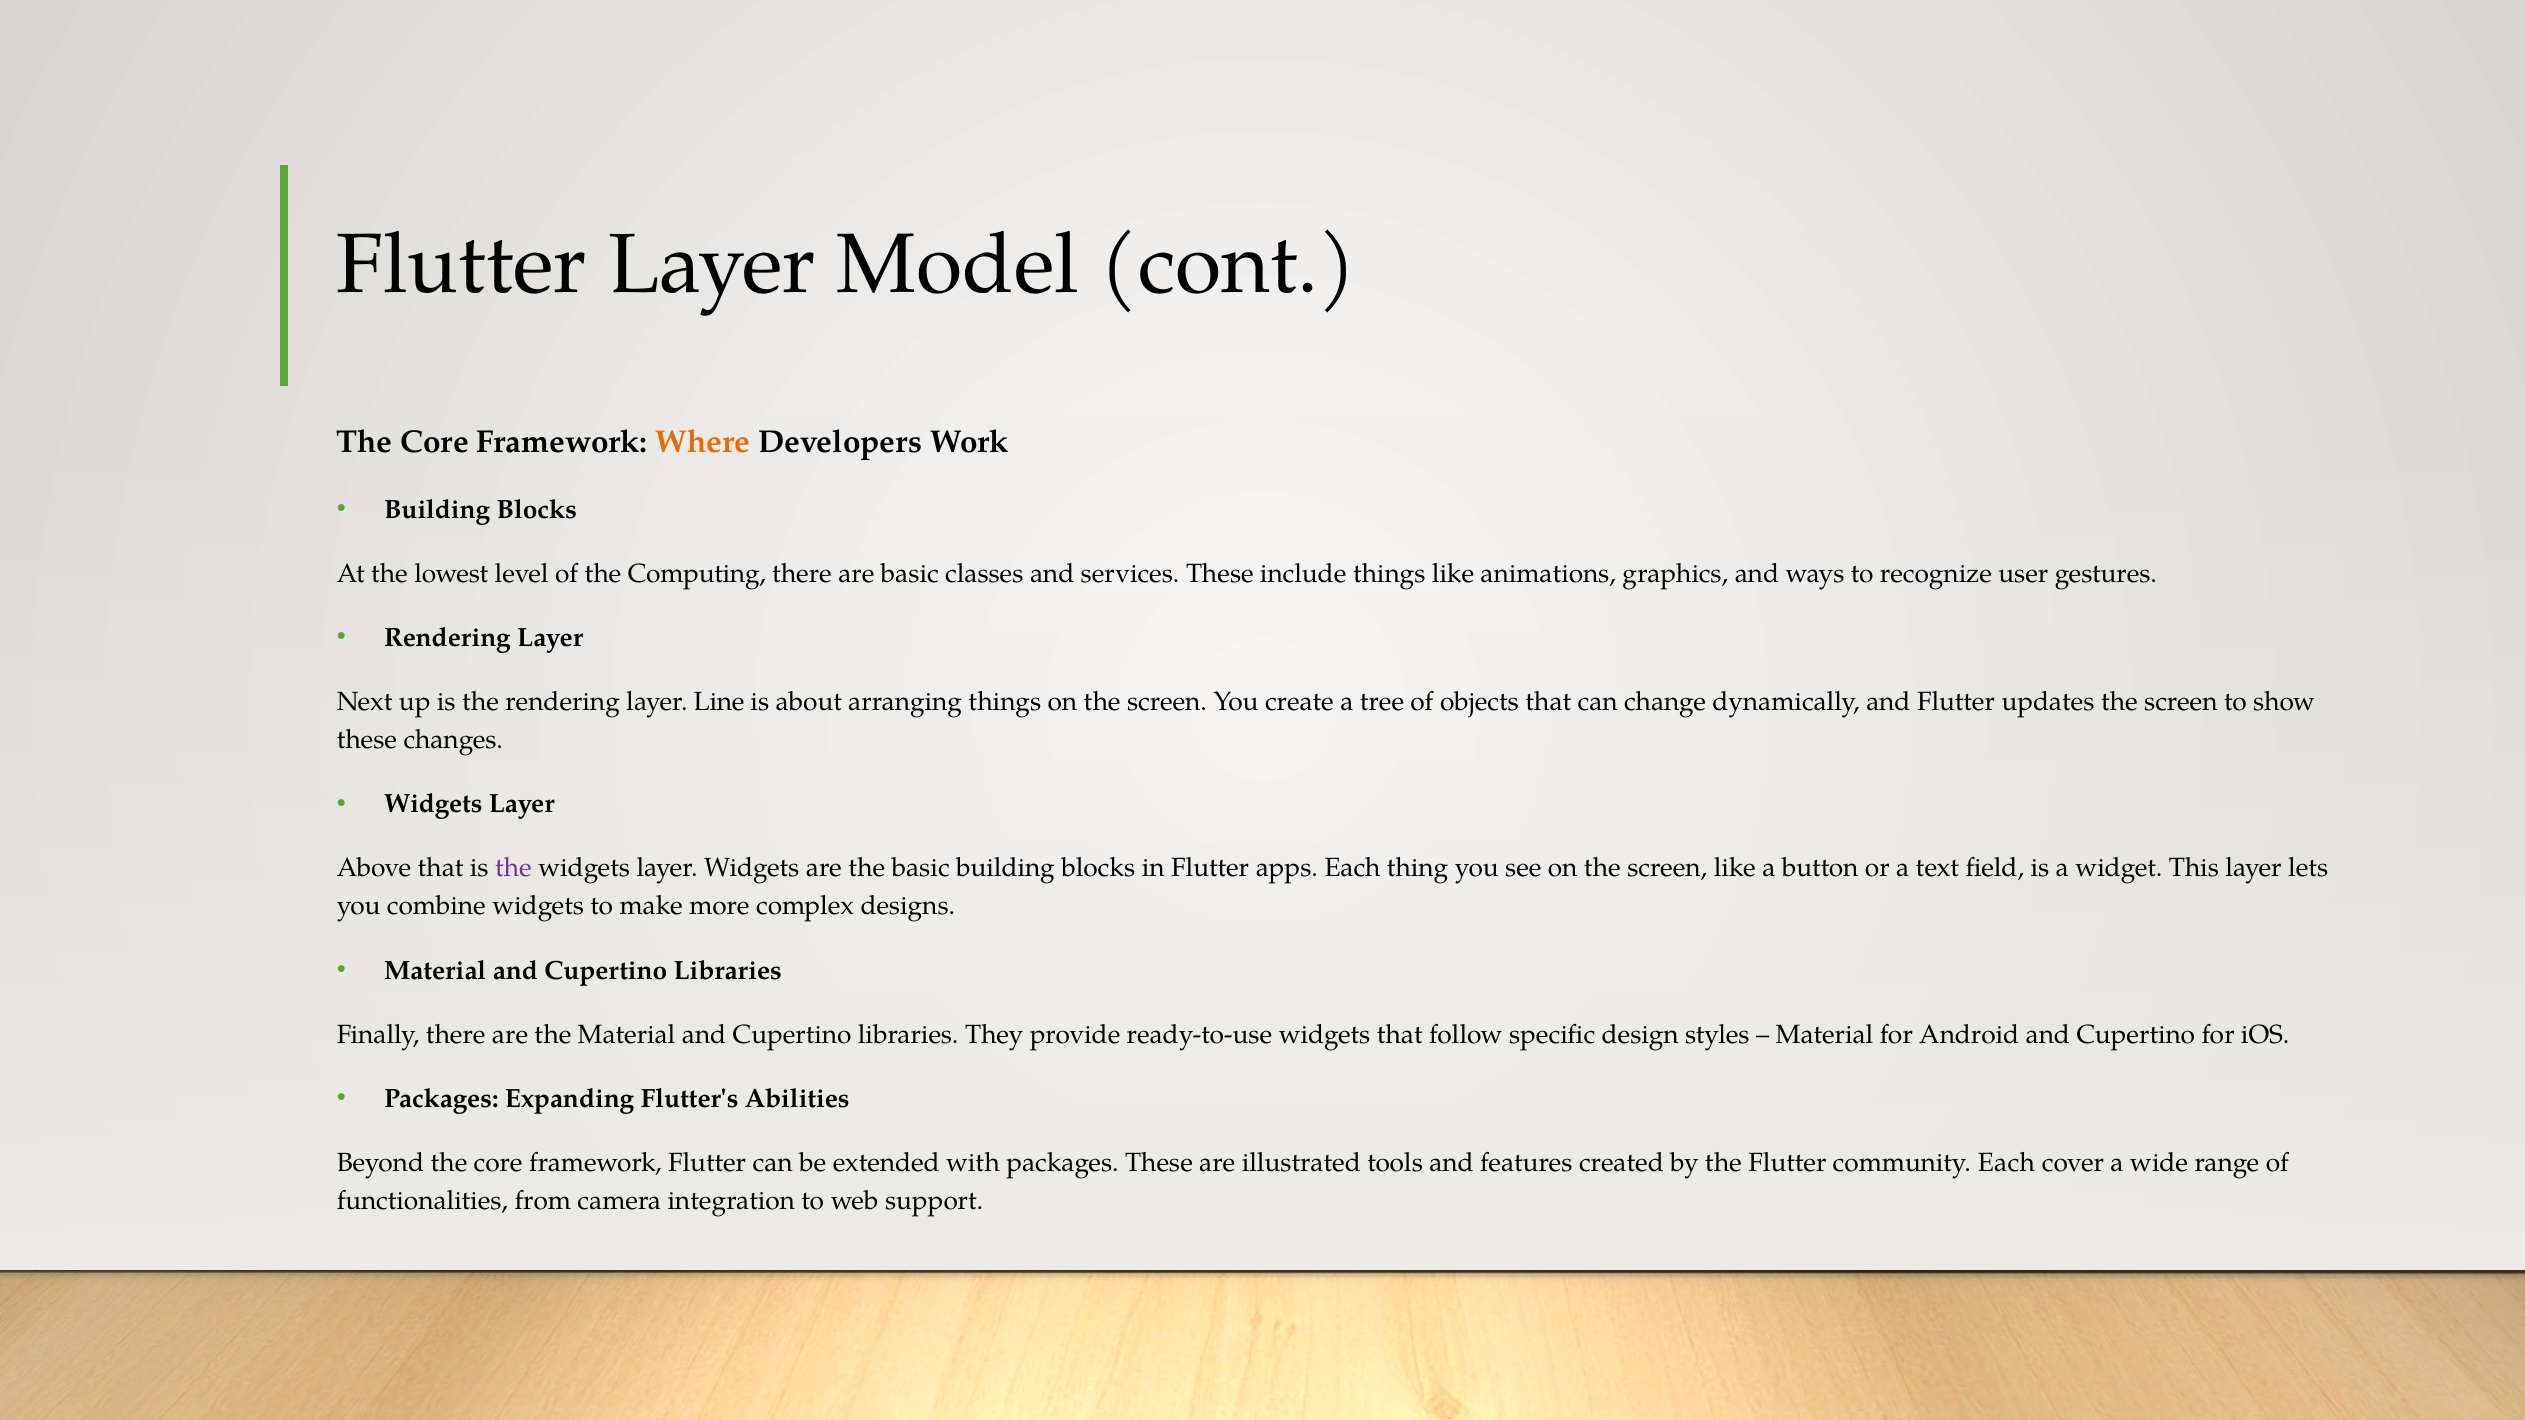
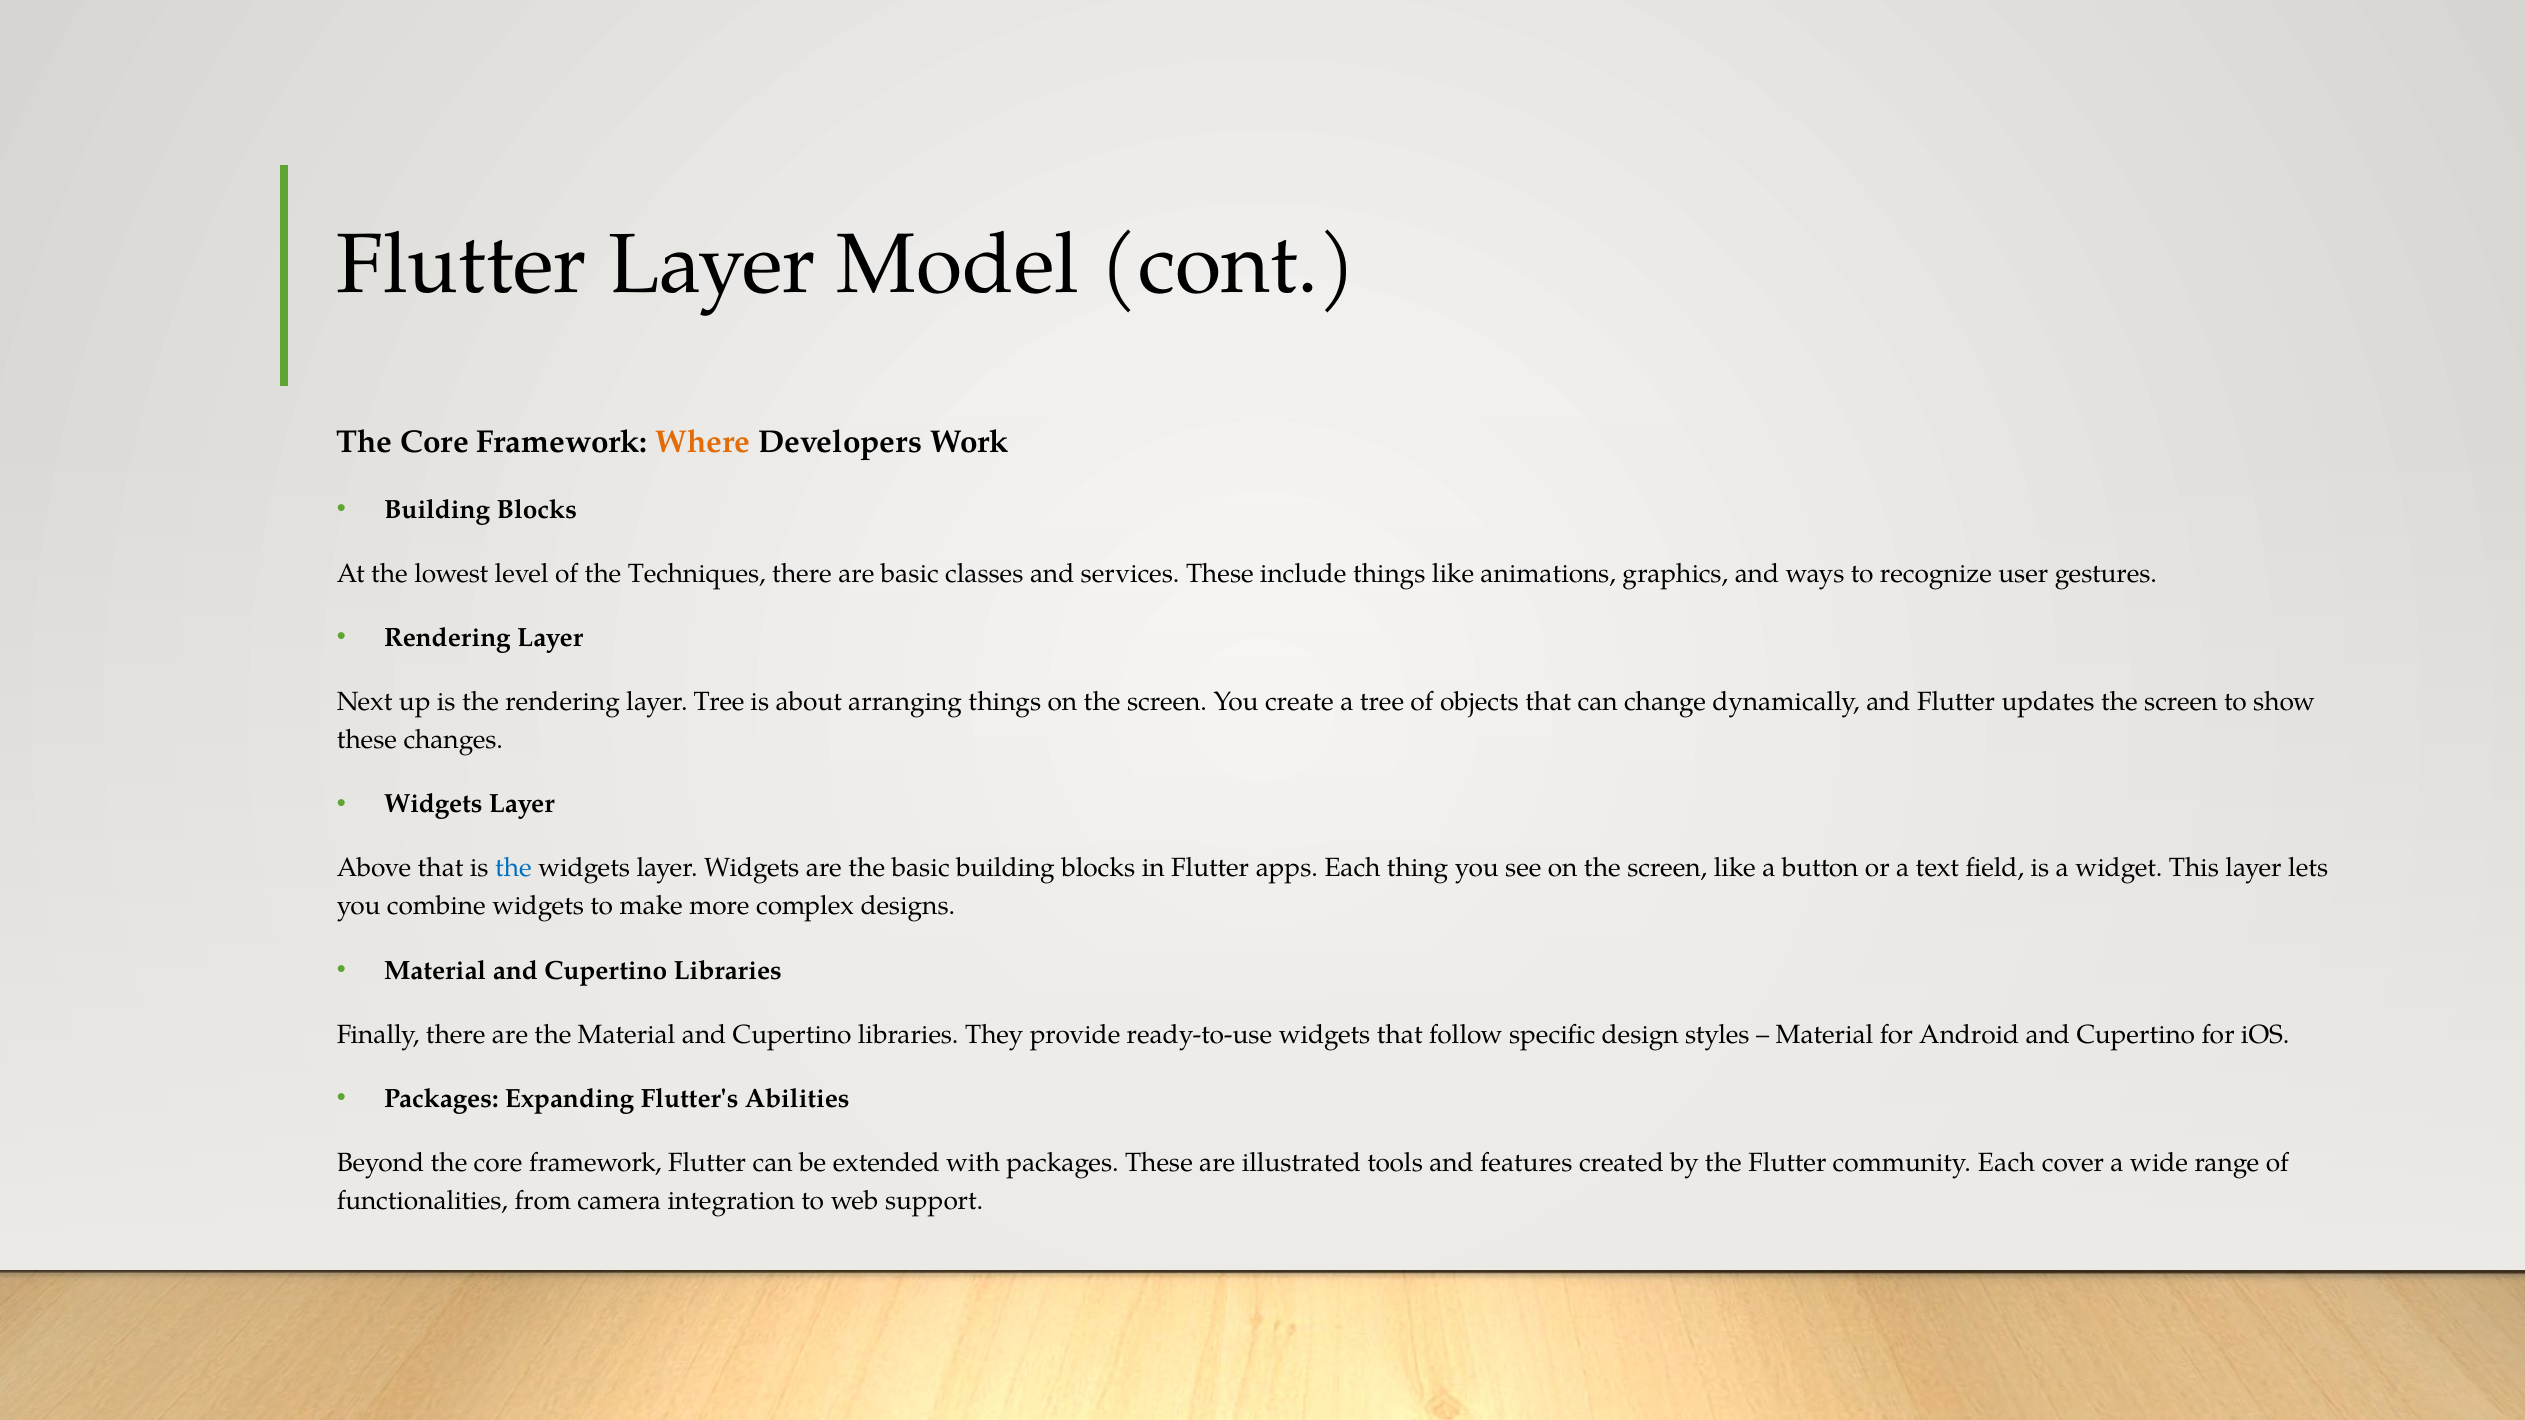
Computing: Computing -> Techniques
layer Line: Line -> Tree
the at (513, 868) colour: purple -> blue
